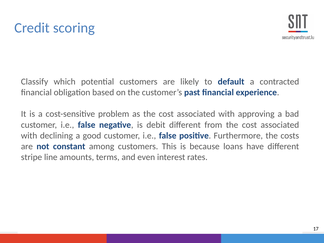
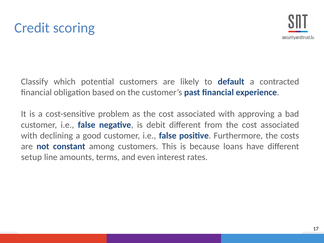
stripe: stripe -> setup
